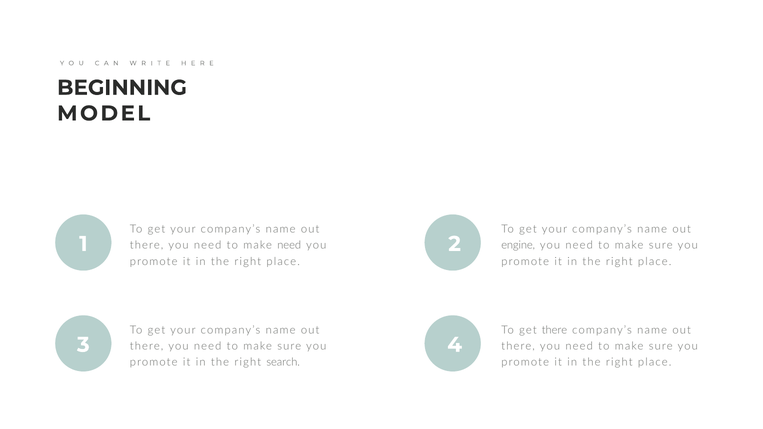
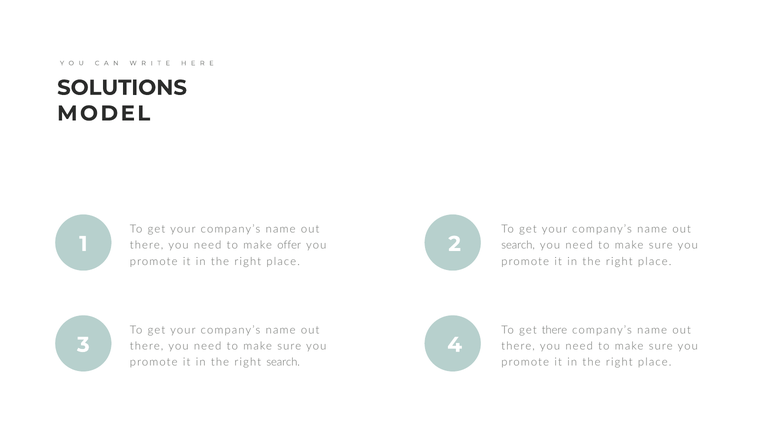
BEGINNING: BEGINNING -> SOLUTIONS
make need: need -> offer
engine at (518, 245): engine -> search
